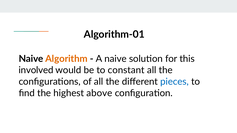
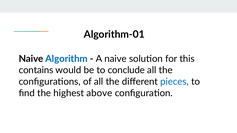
Algorithm colour: orange -> blue
involved: involved -> contains
constant: constant -> conclude
